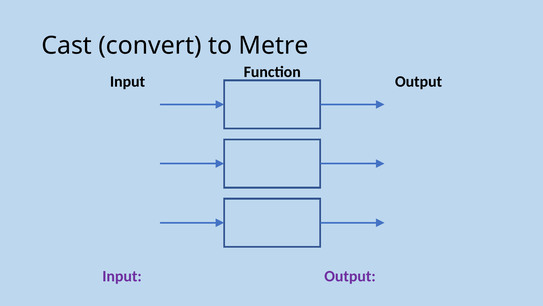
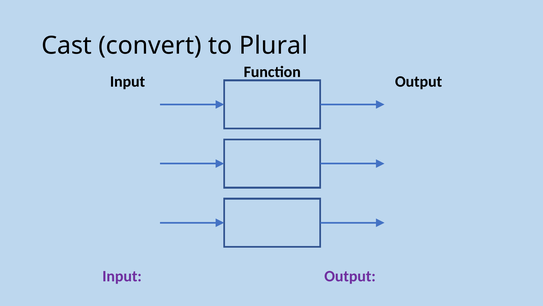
Metre: Metre -> Plural
